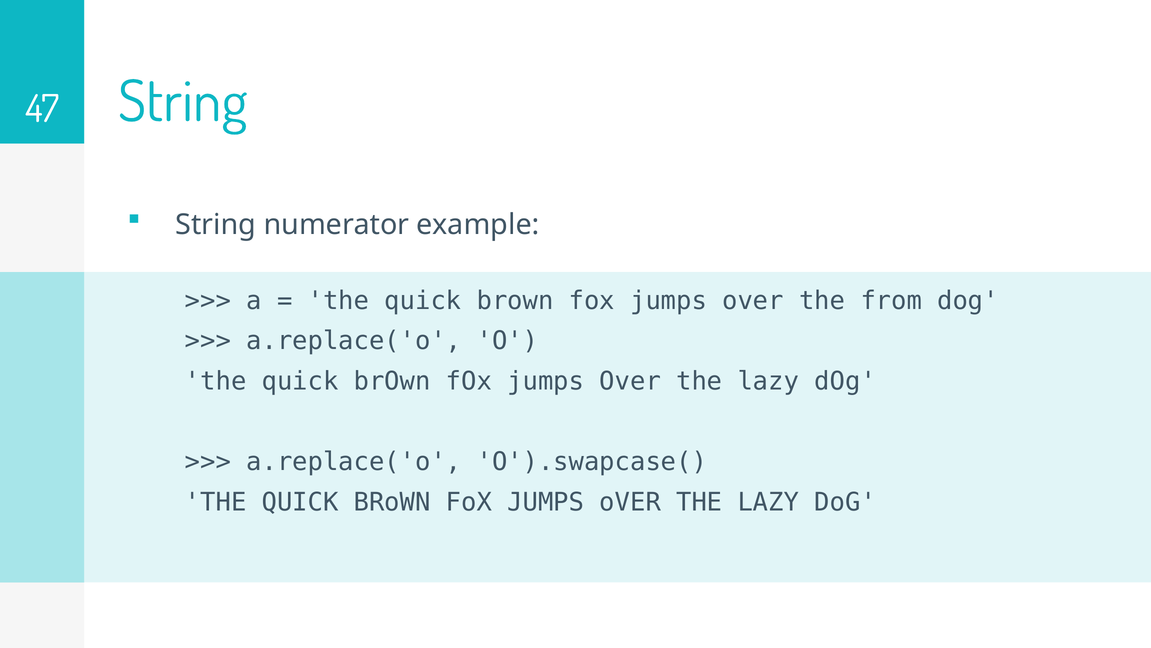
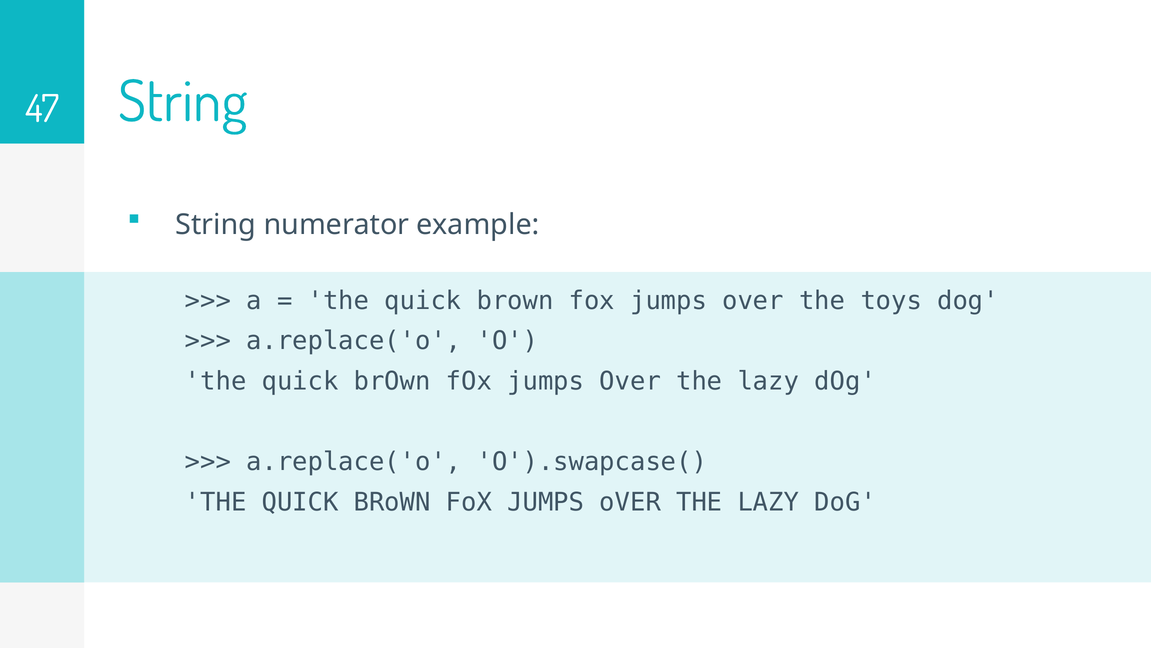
from: from -> toys
